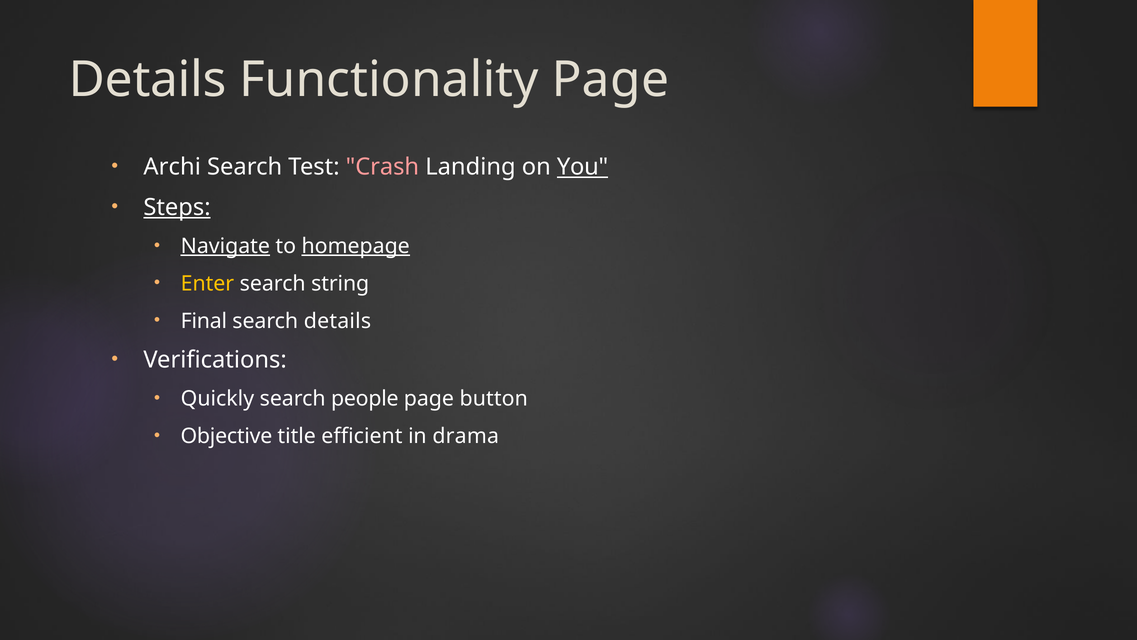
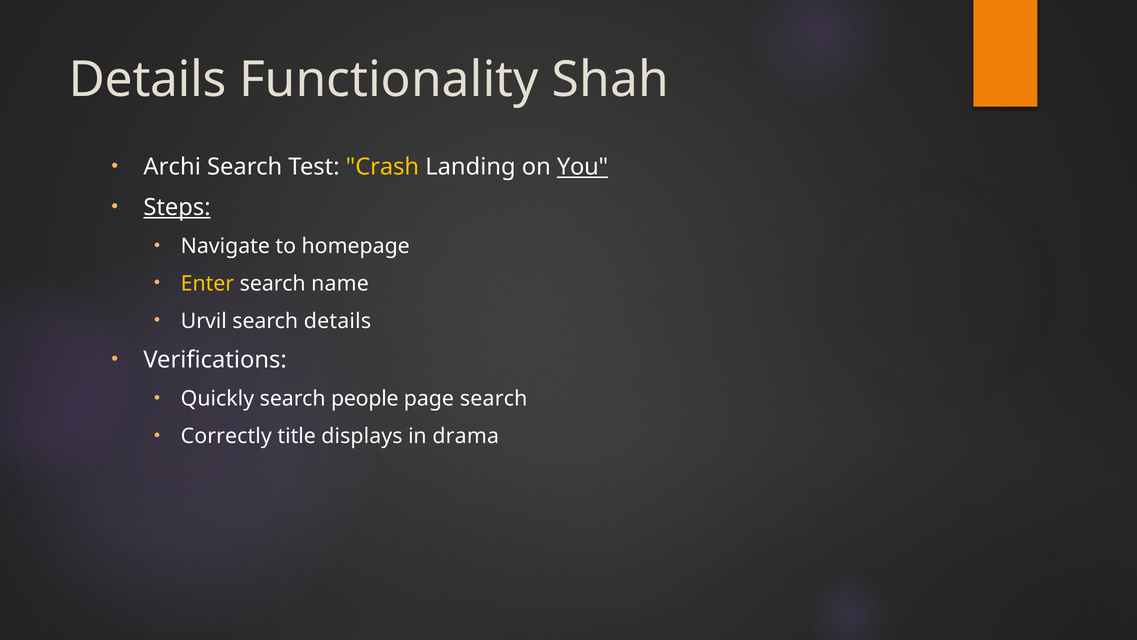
Functionality Page: Page -> Shah
Crash colour: pink -> yellow
Navigate underline: present -> none
homepage underline: present -> none
string: string -> name
Final: Final -> Urvil
page button: button -> search
Objective: Objective -> Correctly
efficient: efficient -> displays
